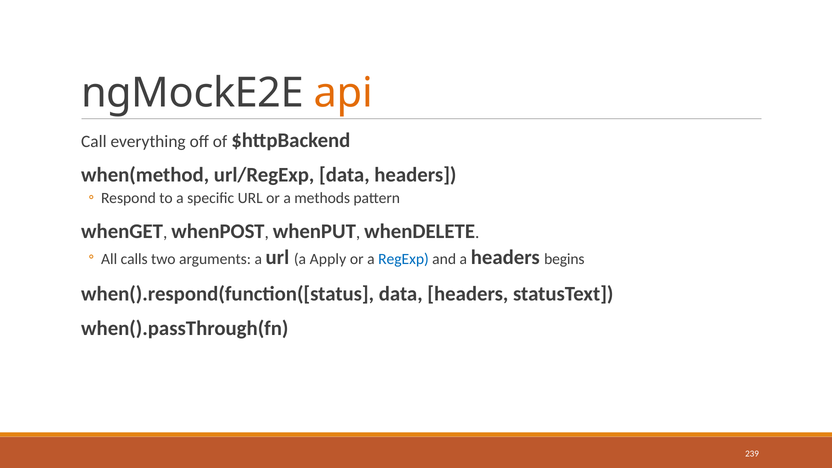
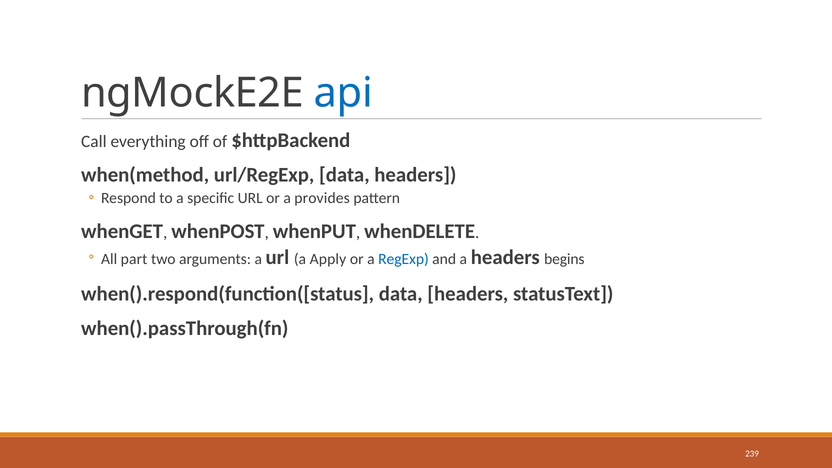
api colour: orange -> blue
methods: methods -> provides
calls: calls -> part
